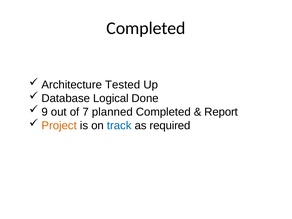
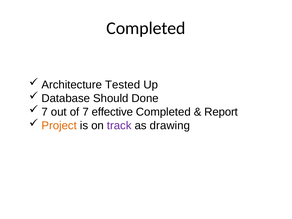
Logical: Logical -> Should
9 at (45, 112): 9 -> 7
planned: planned -> effective
track colour: blue -> purple
required: required -> drawing
